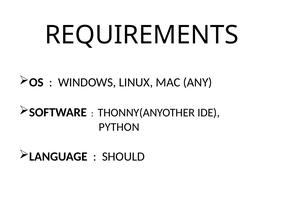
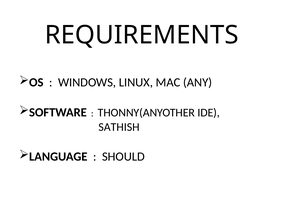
PYTHON: PYTHON -> SATHISH
